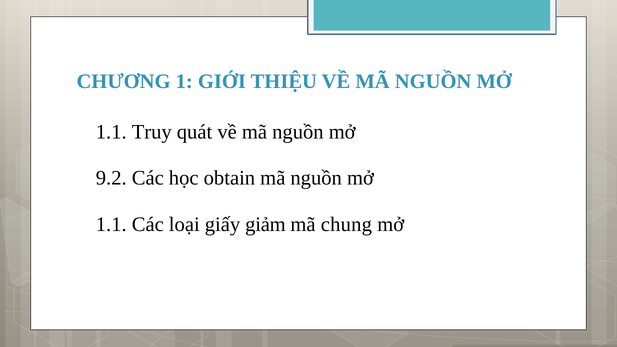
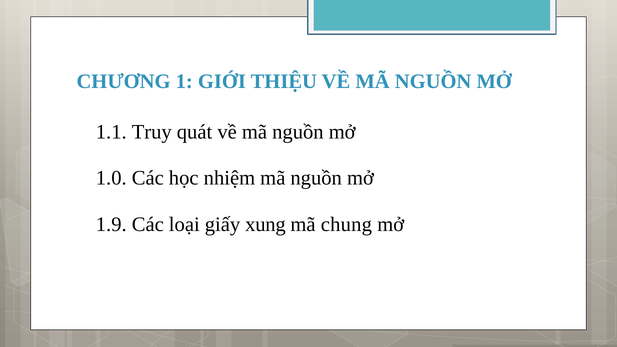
9.2: 9.2 -> 1.0
obtain: obtain -> nhiệm
1.1 at (111, 225): 1.1 -> 1.9
giảm: giảm -> xung
